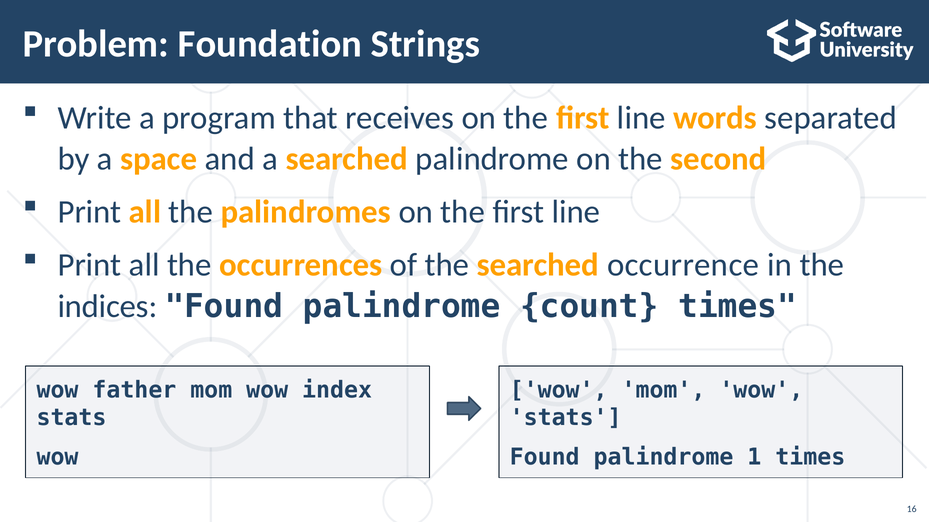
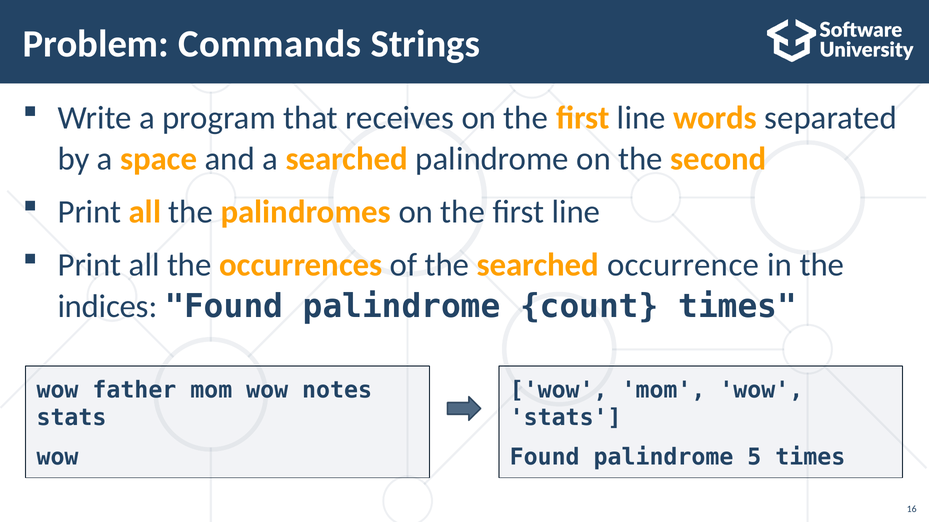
Foundation: Foundation -> Commands
index: index -> notes
1: 1 -> 5
